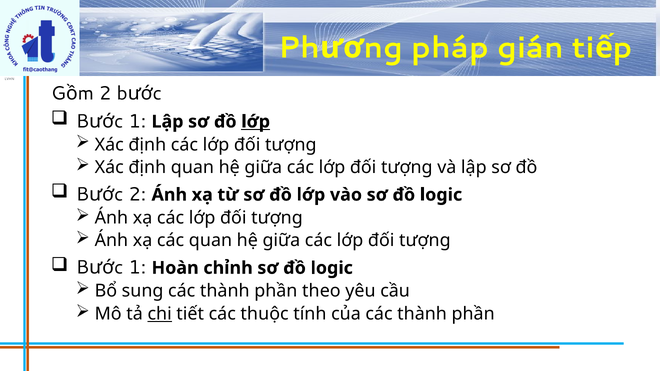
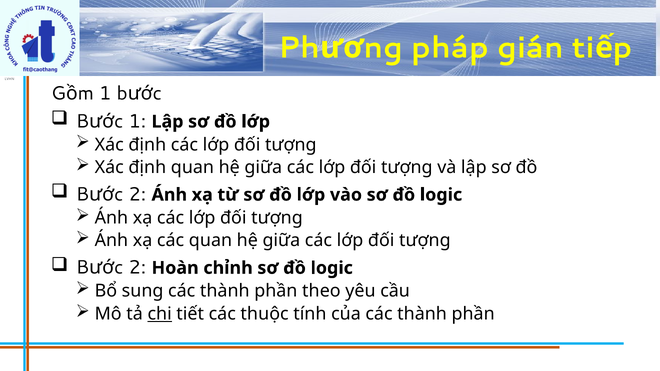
2 at (105, 94): 2 -> 1
lớp at (256, 122) underline: present -> none
1 at (137, 268): 1 -> 2
